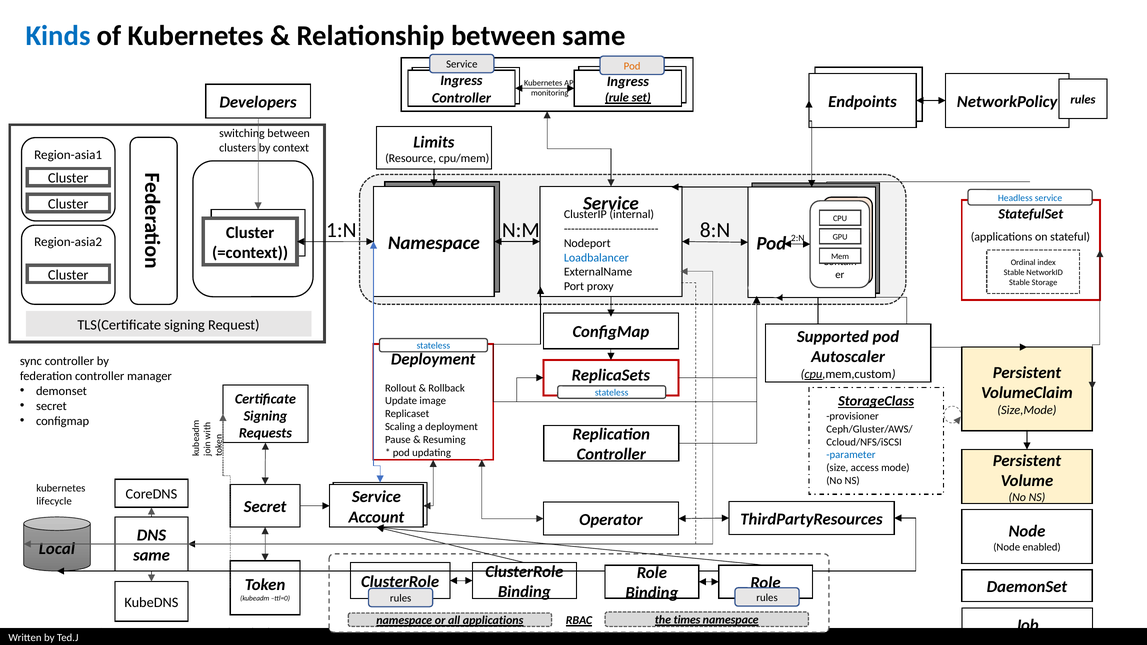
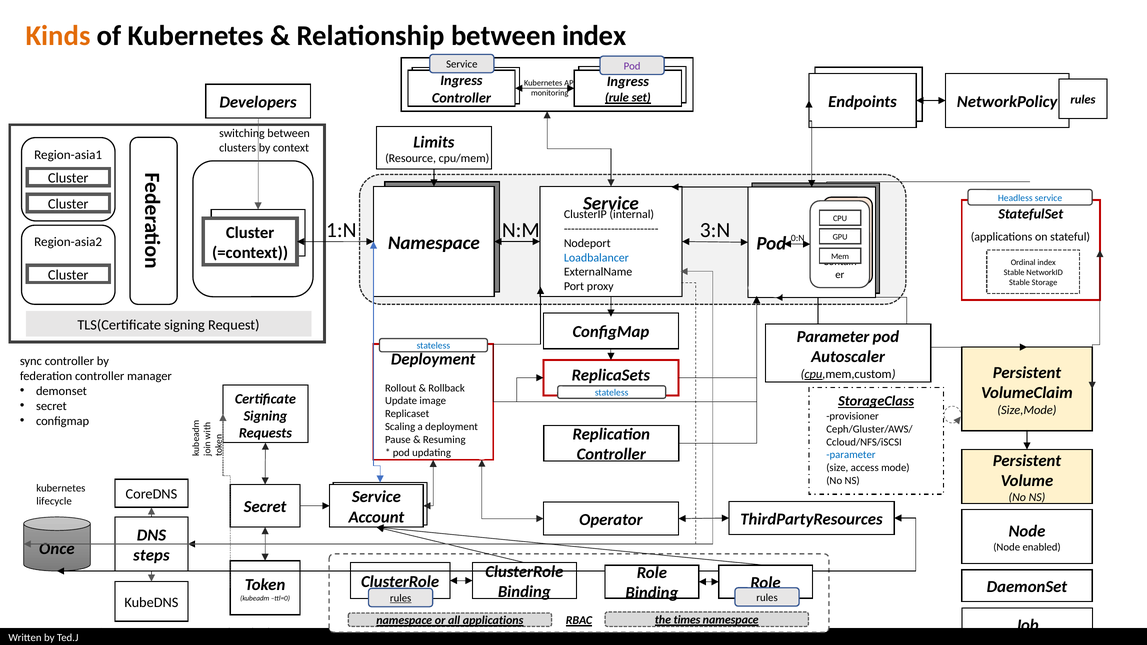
Kinds colour: blue -> orange
between same: same -> index
Pod at (632, 66) colour: orange -> purple
8:N: 8:N -> 3:N
2:N: 2:N -> 0:N
Supported at (833, 337): Supported -> Parameter
Local: Local -> Once
same at (152, 555): same -> steps
rules at (401, 598) underline: none -> present
